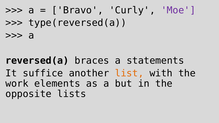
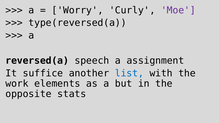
Bravo: Bravo -> Worry
braces: braces -> speech
statements: statements -> assignment
list colour: orange -> blue
lists: lists -> stats
